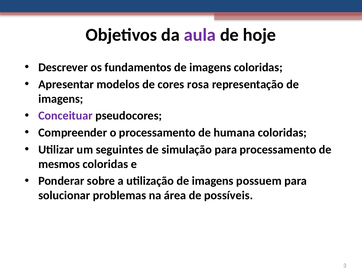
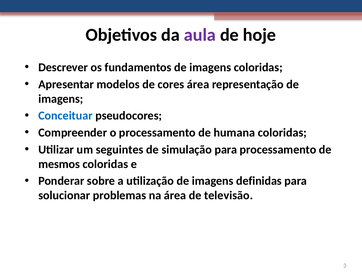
cores rosa: rosa -> área
Conceituar colour: purple -> blue
possuem: possuem -> definidas
possíveis: possíveis -> televisão
